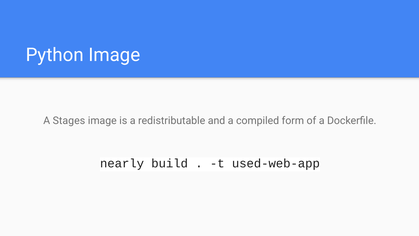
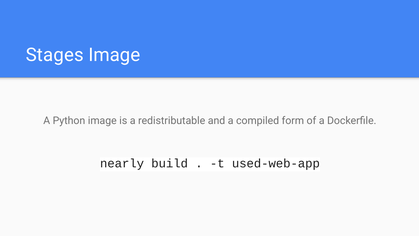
Python: Python -> Stages
Stages: Stages -> Python
